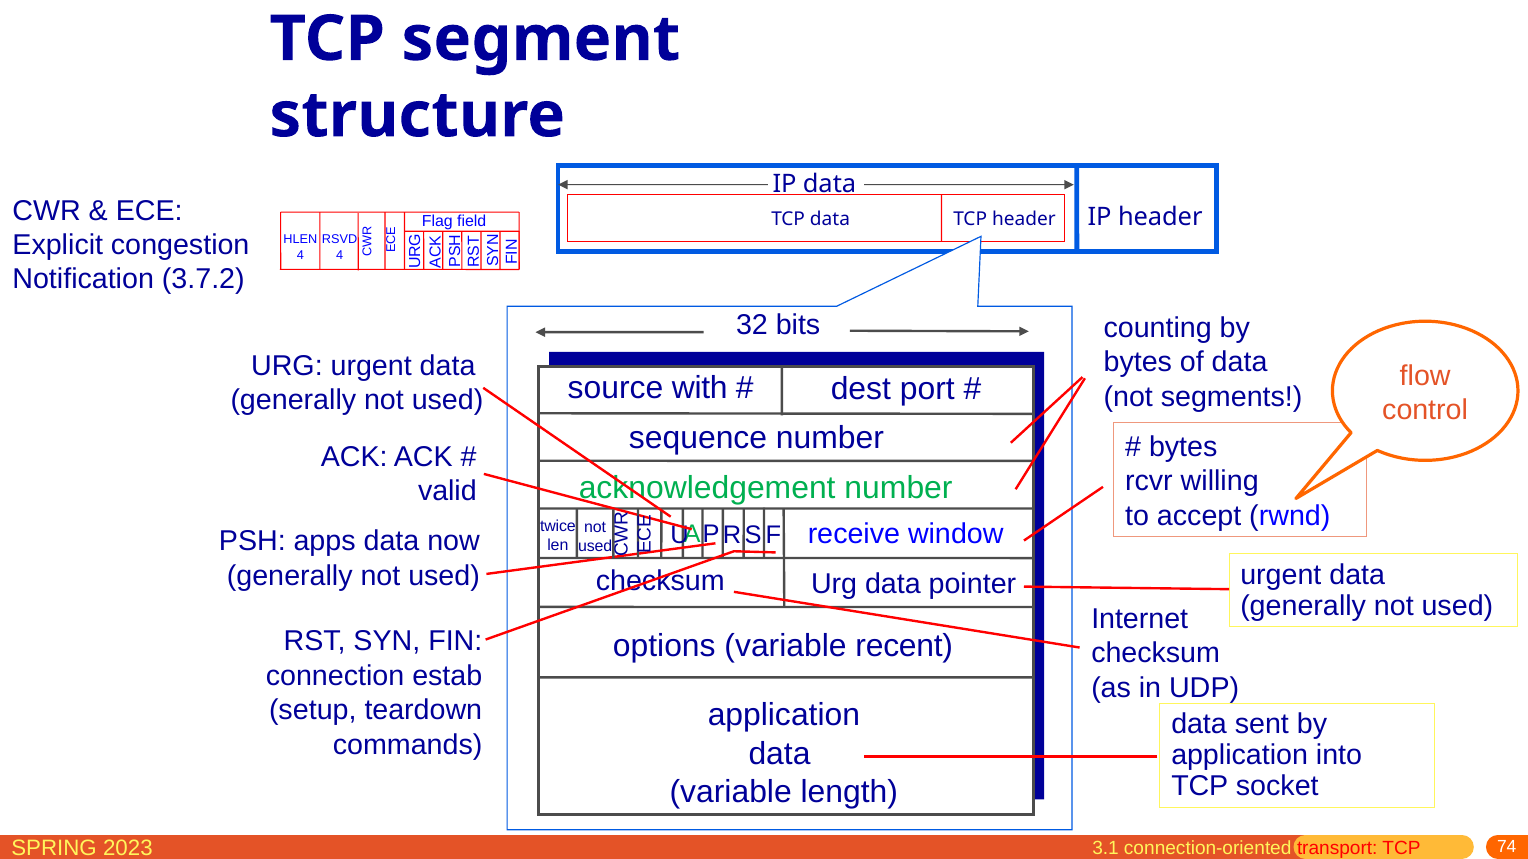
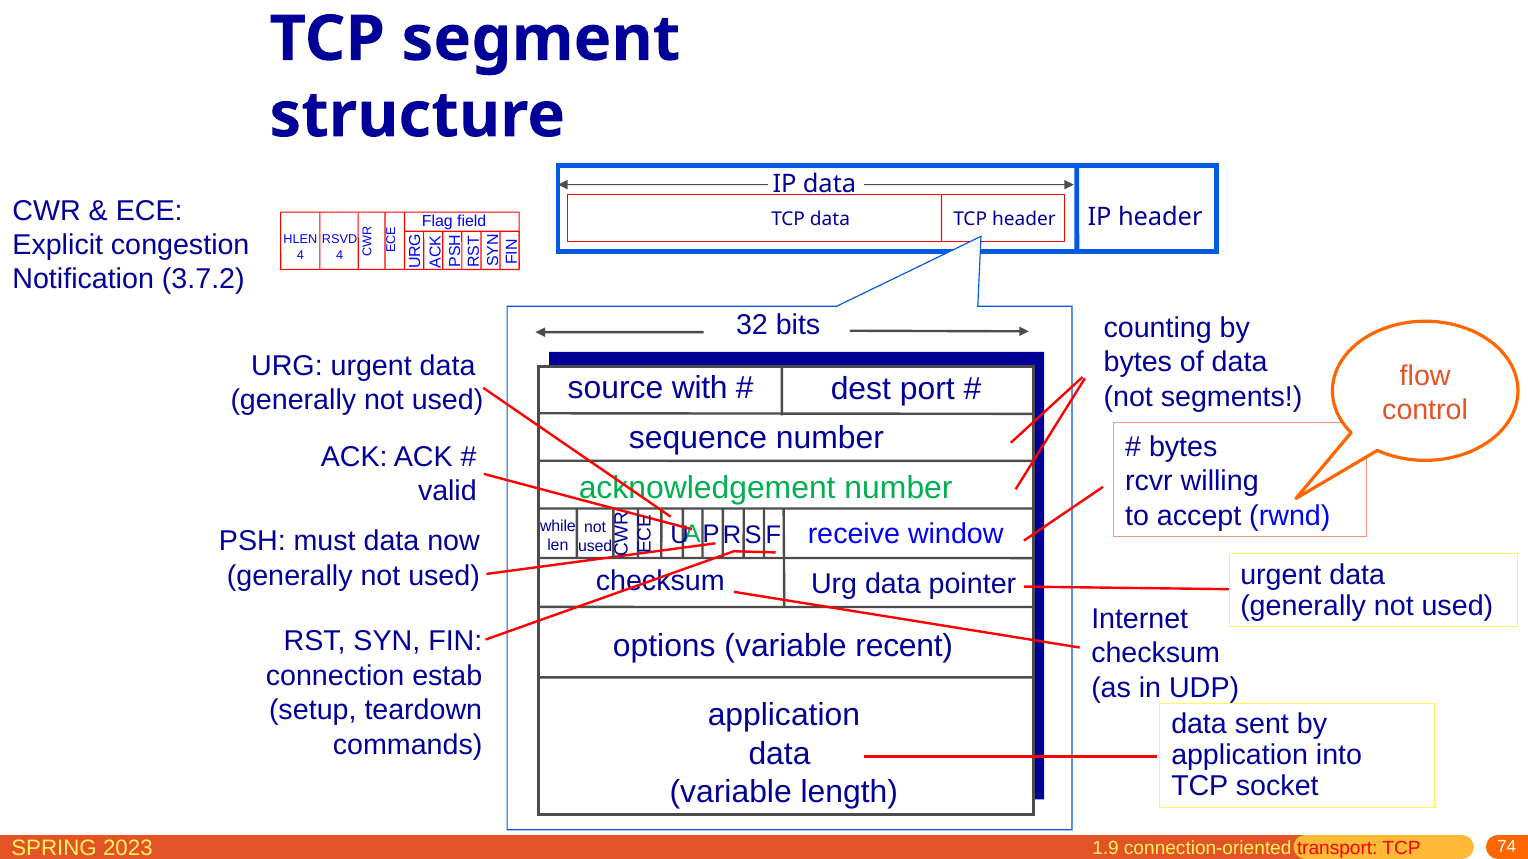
twice: twice -> while
apps: apps -> must
3.1: 3.1 -> 1.9
